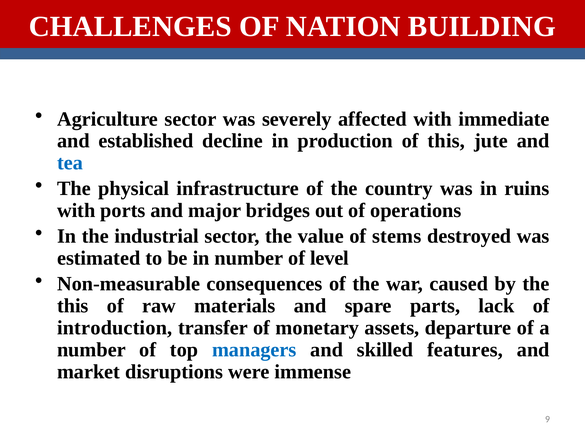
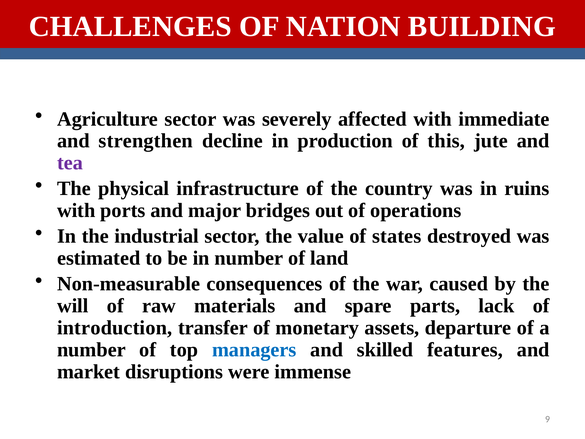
established: established -> strengthen
tea colour: blue -> purple
stems: stems -> states
level: level -> land
this at (73, 306): this -> will
